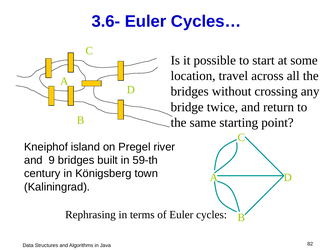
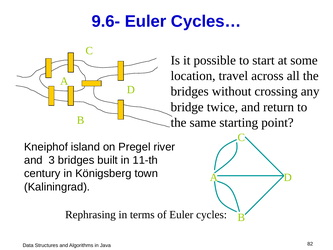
3.6-: 3.6- -> 9.6-
9: 9 -> 3
59-th: 59-th -> 11-th
